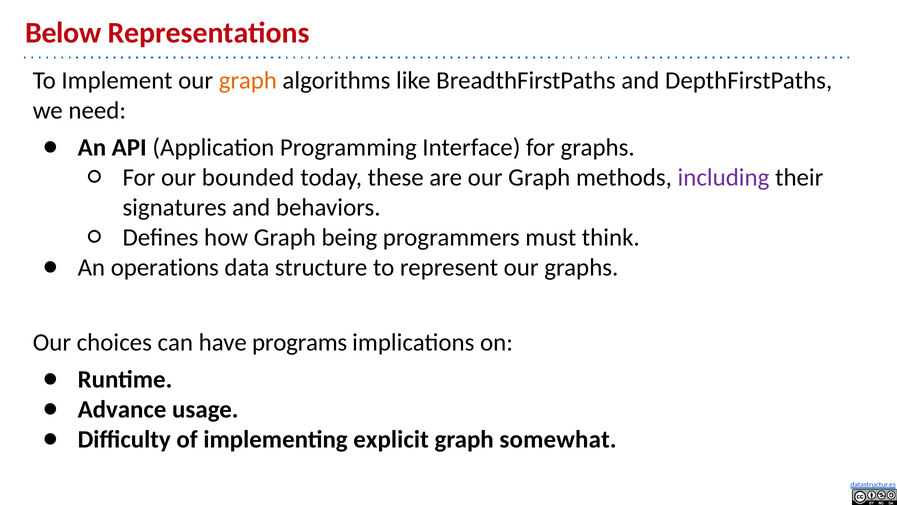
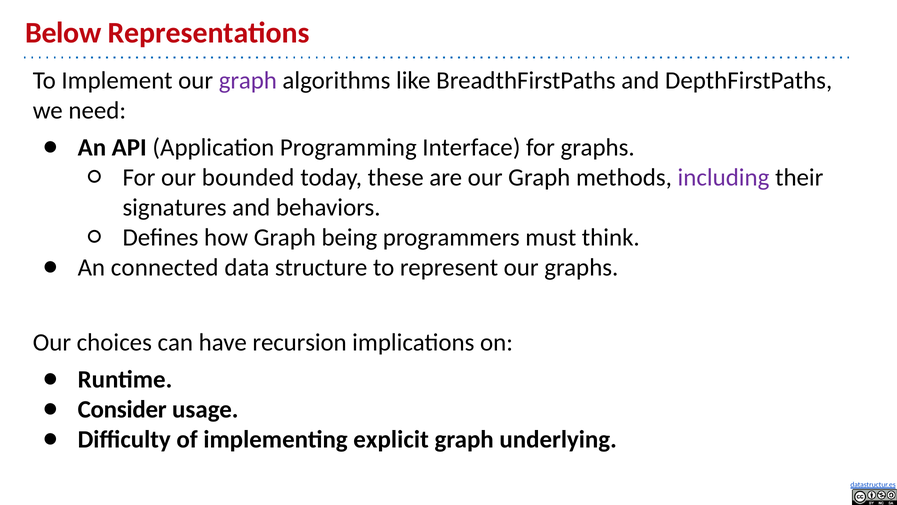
graph at (248, 80) colour: orange -> purple
operations: operations -> connected
programs: programs -> recursion
Advance: Advance -> Consider
somewhat: somewhat -> underlying
